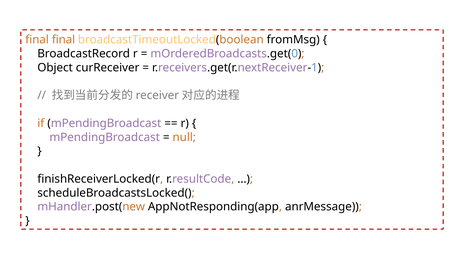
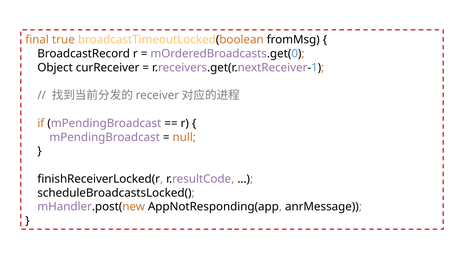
final final: final -> true
